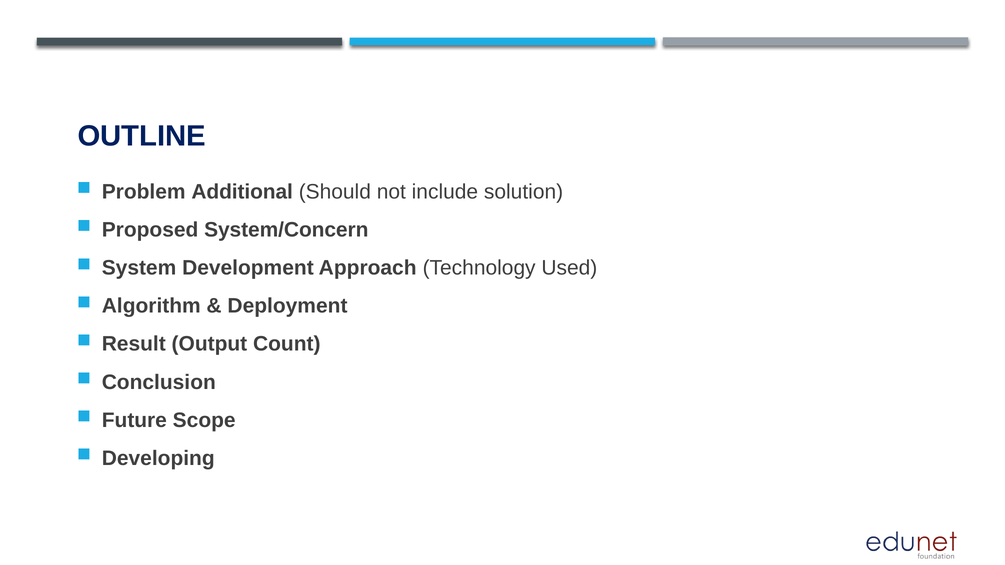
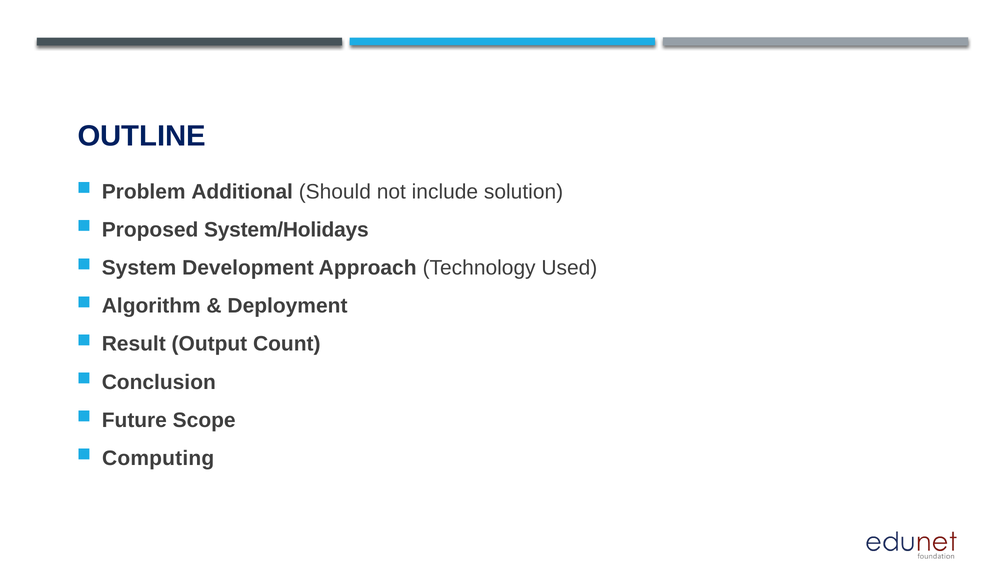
System/Concern: System/Concern -> System/Holidays
Developing: Developing -> Computing
